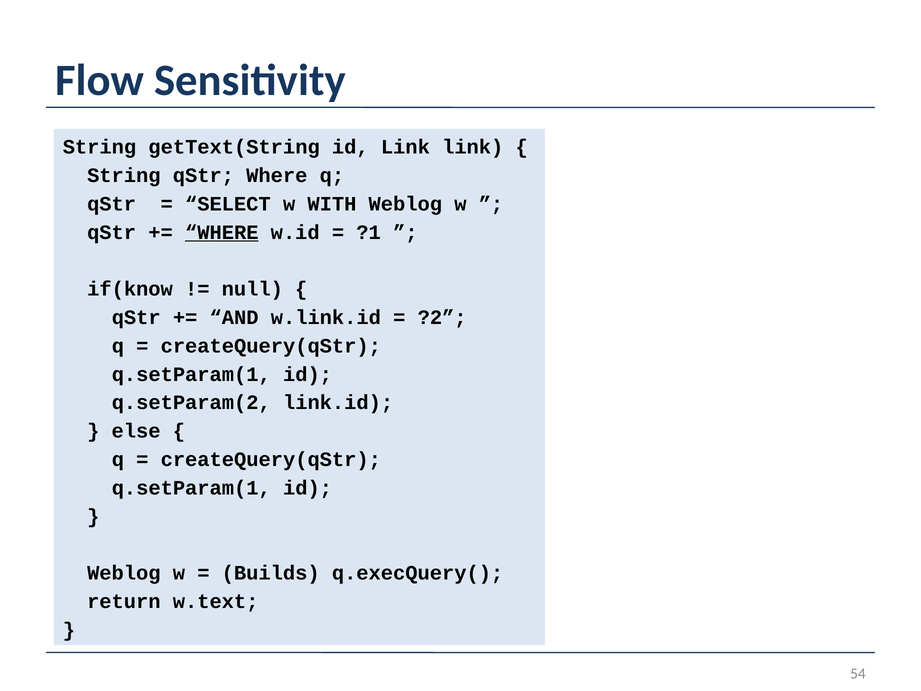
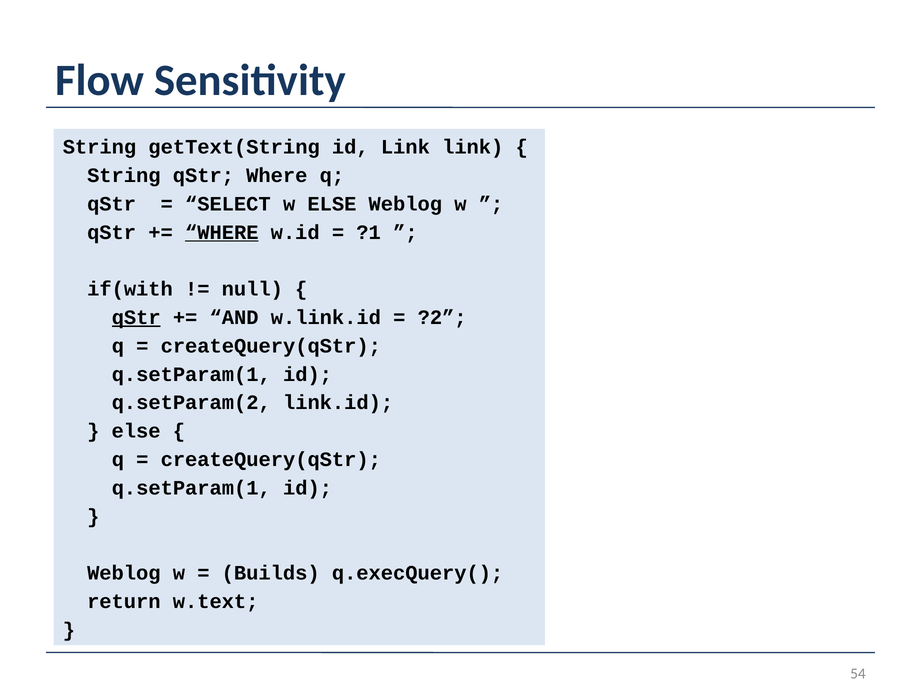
w WITH: WITH -> ELSE
if(know: if(know -> if(with
qStr at (136, 317) underline: none -> present
